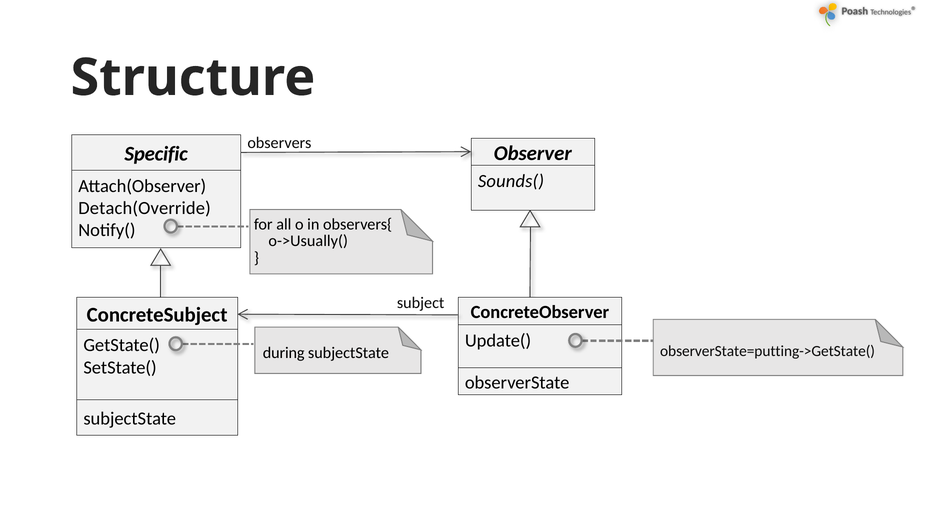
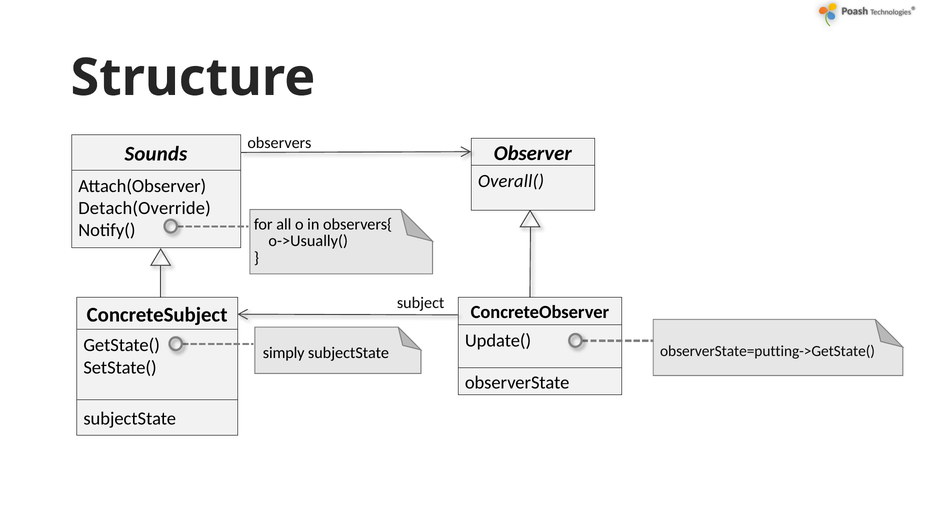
Specific: Specific -> Sounds
Sounds(: Sounds( -> Overall(
during: during -> simply
